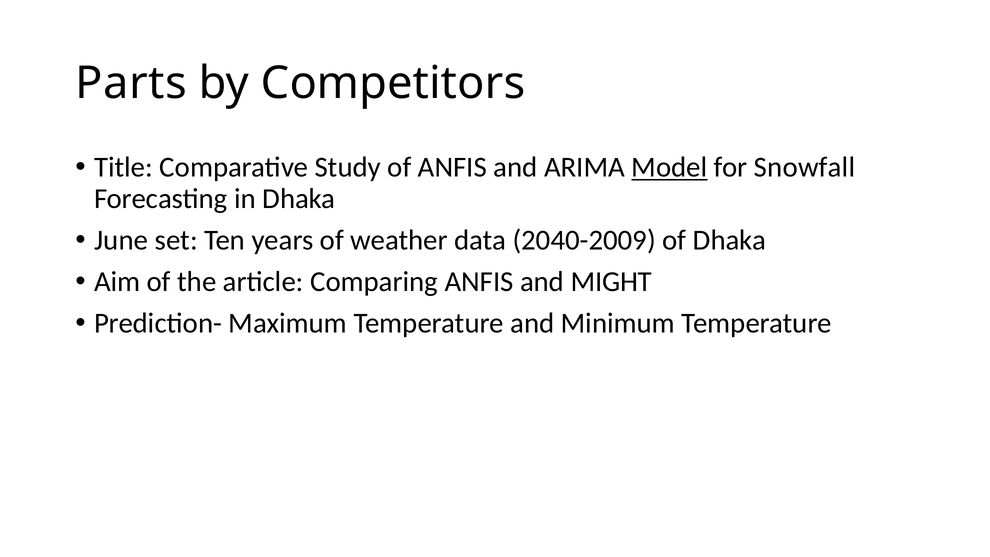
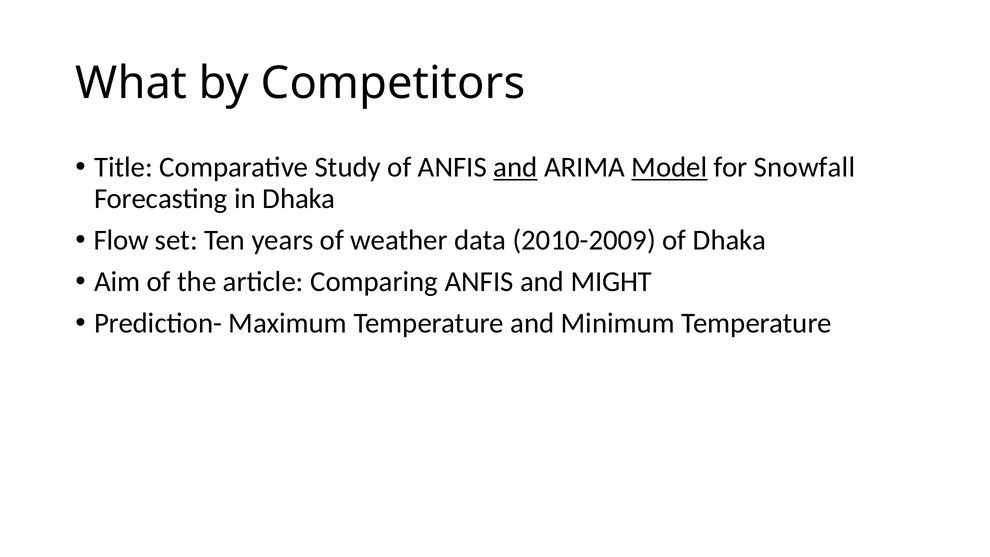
Parts: Parts -> What
and at (515, 167) underline: none -> present
June: June -> Flow
2040-2009: 2040-2009 -> 2010-2009
